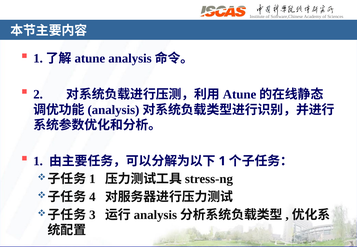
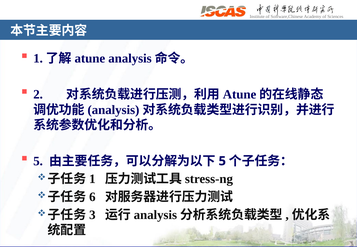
1 at (38, 161): 1 -> 5
1 at (222, 161): 1 -> 5
4: 4 -> 6
